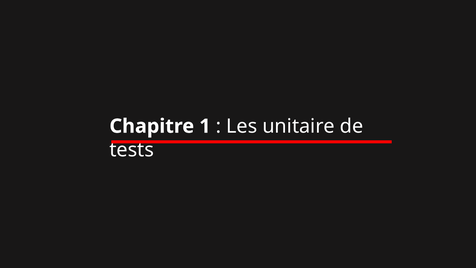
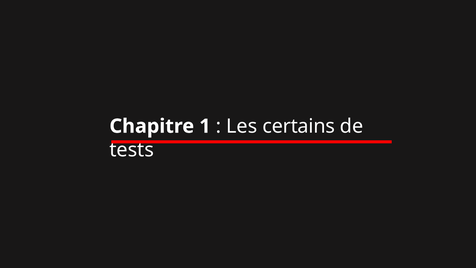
unitaire: unitaire -> certains
